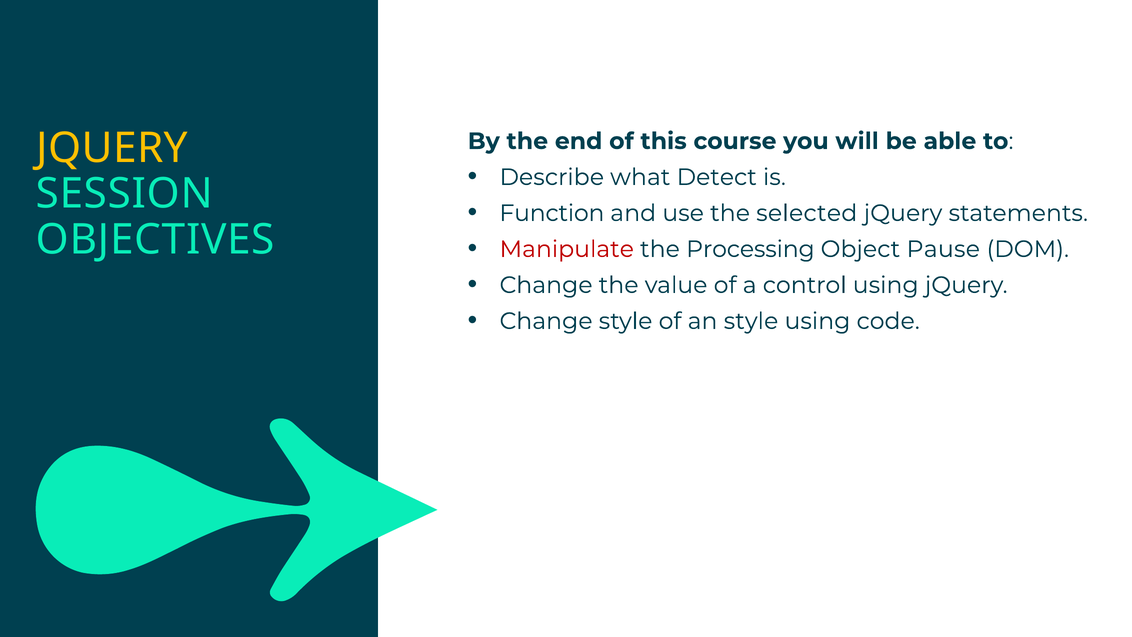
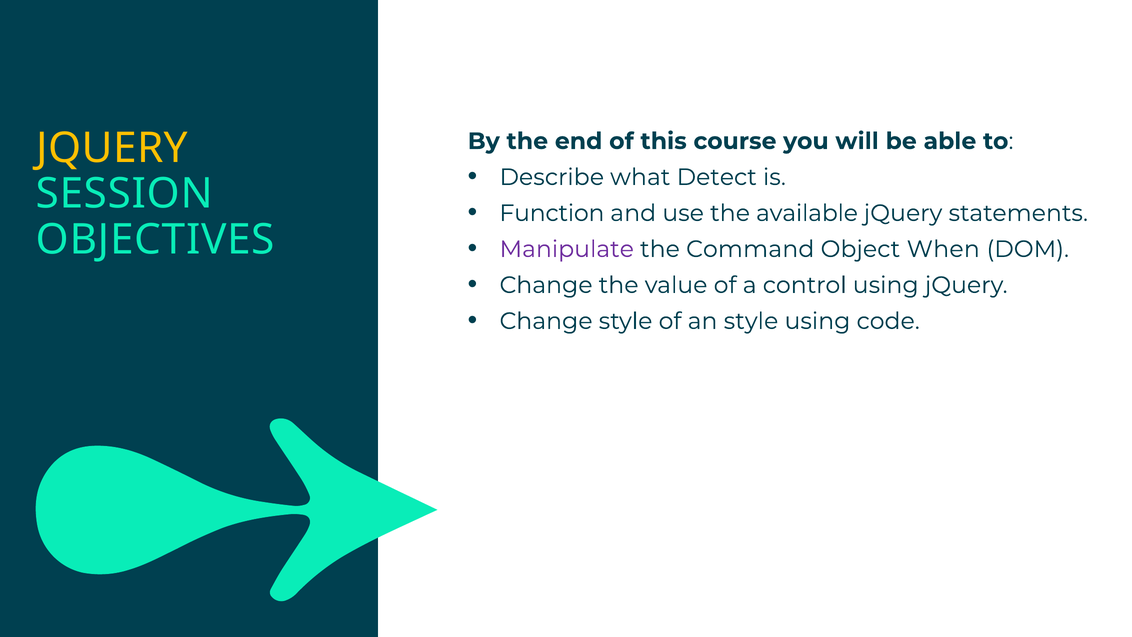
selected: selected -> available
Manipulate colour: red -> purple
Processing: Processing -> Command
Pause: Pause -> When
